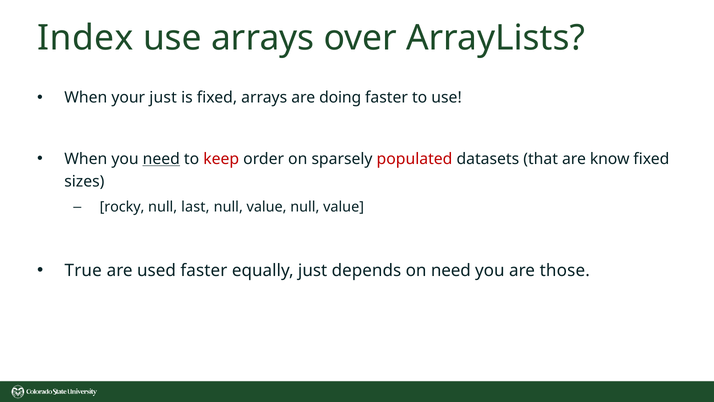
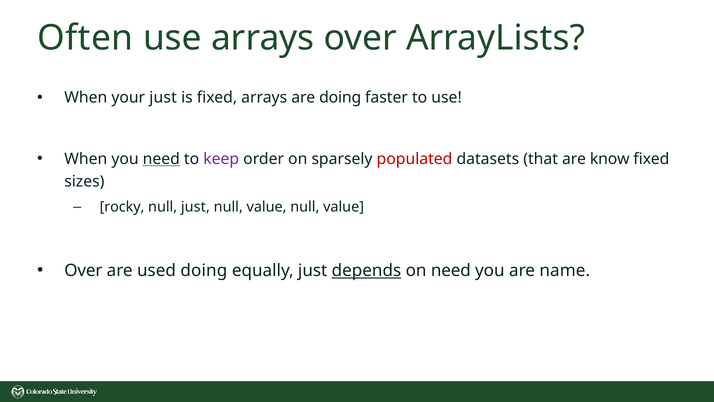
Index: Index -> Often
keep colour: red -> purple
null last: last -> just
True at (83, 270): True -> Over
used faster: faster -> doing
depends underline: none -> present
those: those -> name
